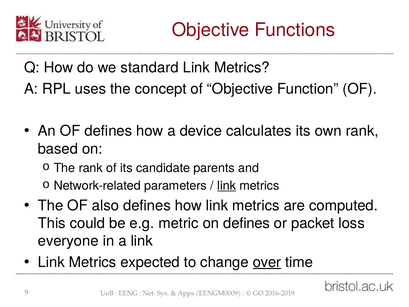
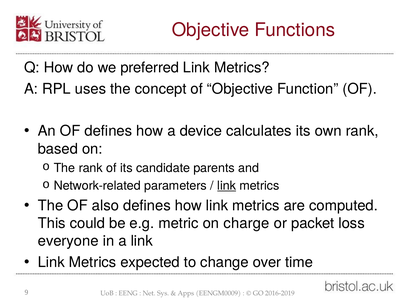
standard: standard -> preferred
on defines: defines -> charge
over underline: present -> none
